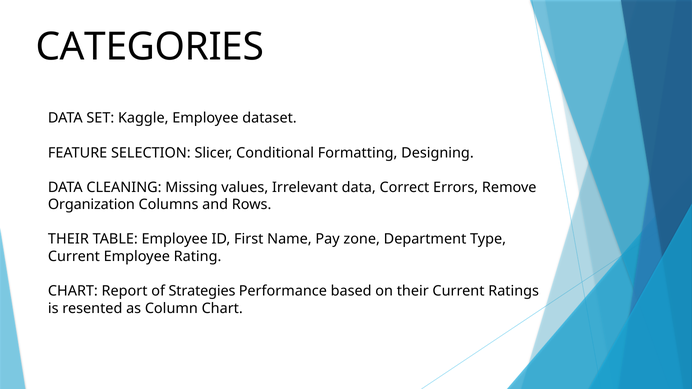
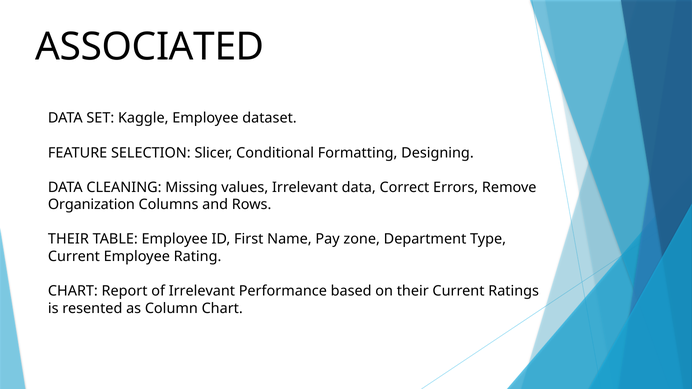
CATEGORIES: CATEGORIES -> ASSOCIATED
of Strategies: Strategies -> Irrelevant
